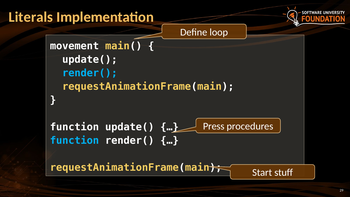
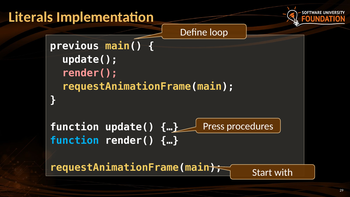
movement: movement -> previous
render( at (90, 73) colour: light blue -> pink
stuff: stuff -> with
